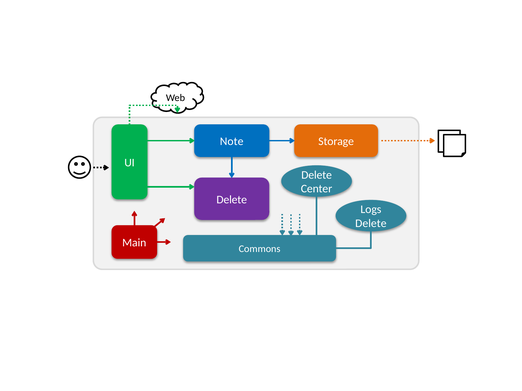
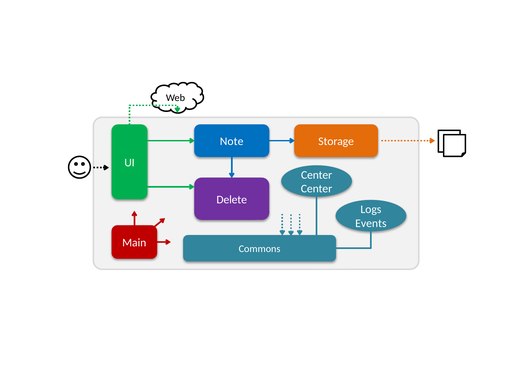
Delete at (317, 175): Delete -> Center
Delete at (371, 224): Delete -> Events
